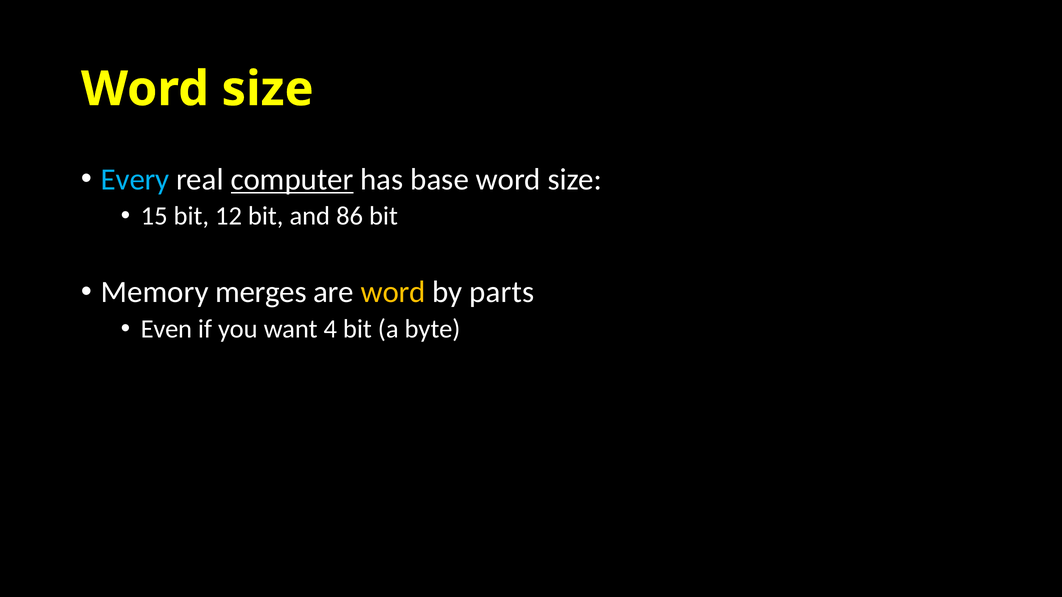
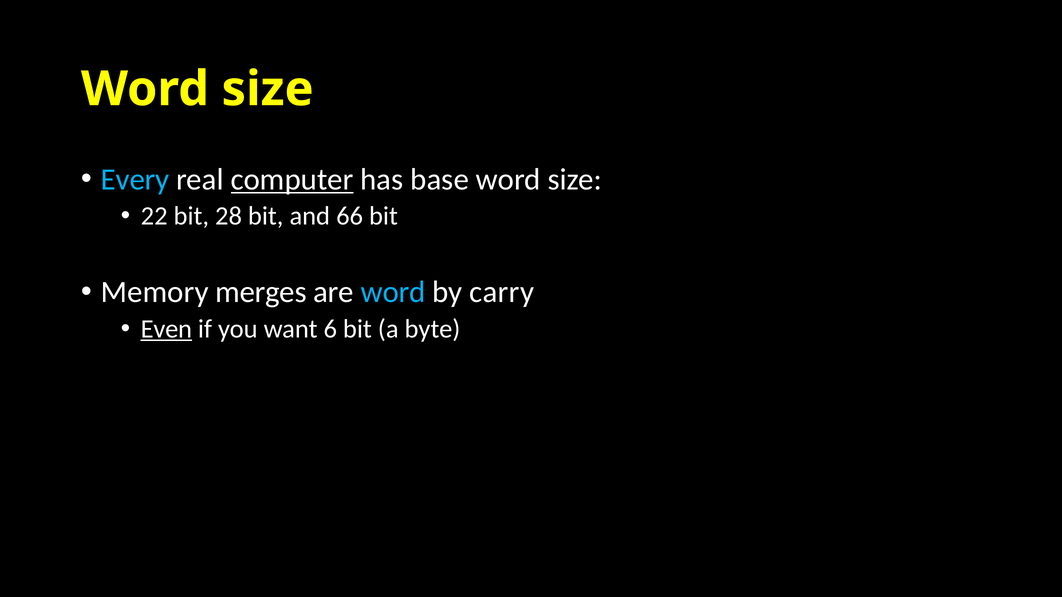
15: 15 -> 22
12: 12 -> 28
86: 86 -> 66
word at (393, 292) colour: yellow -> light blue
parts: parts -> carry
Even underline: none -> present
4: 4 -> 6
